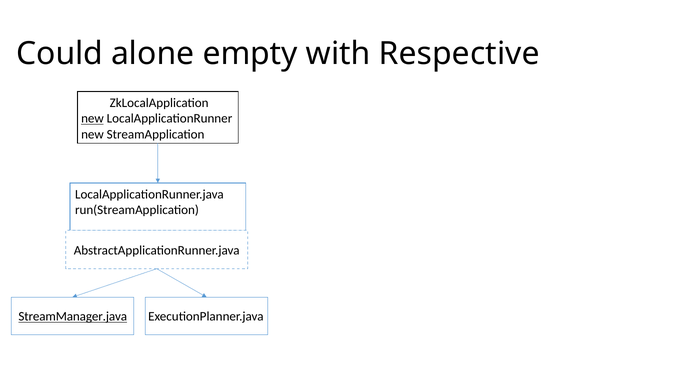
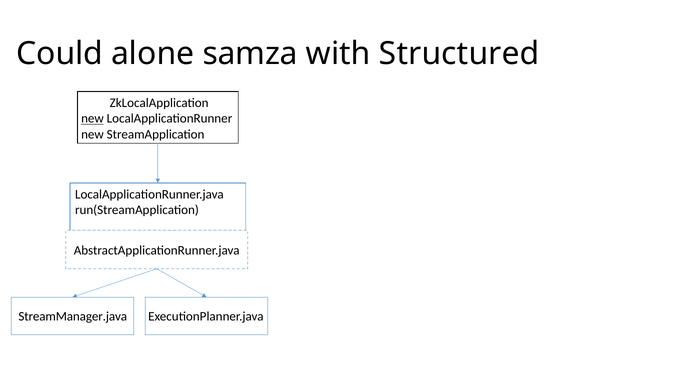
empty: empty -> samza
Respective: Respective -> Structured
StreamManager.java underline: present -> none
